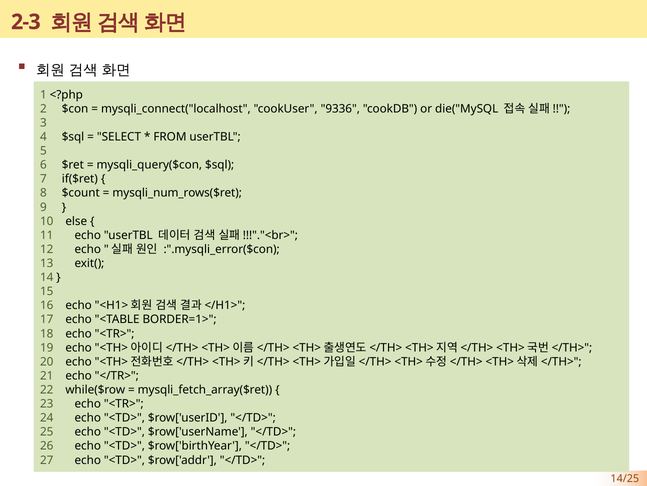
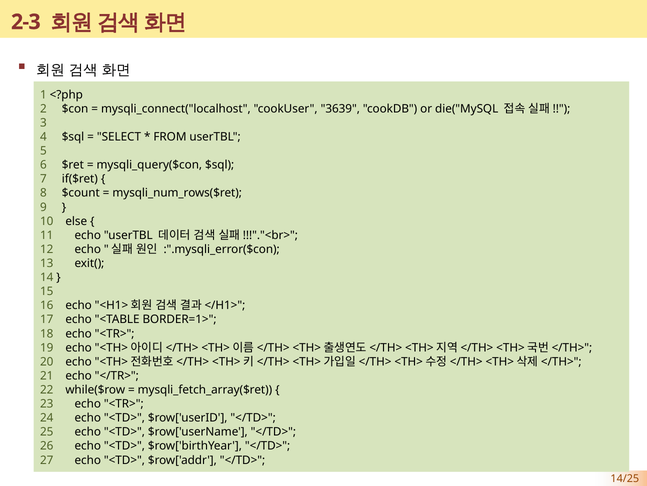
9336: 9336 -> 3639
